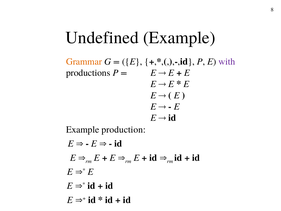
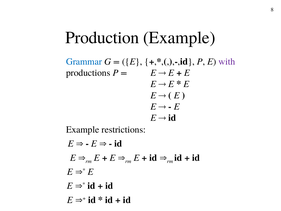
Undefined: Undefined -> Production
Grammar colour: orange -> blue
production: production -> restrictions
